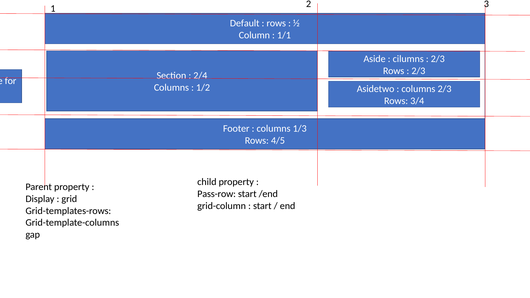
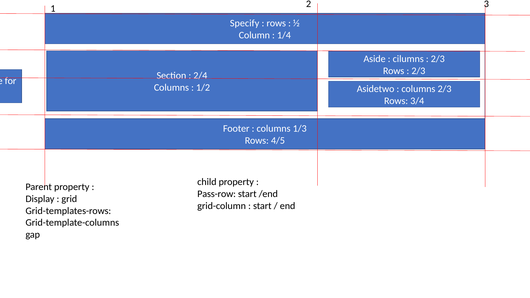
Default: Default -> Specify
1/1: 1/1 -> 1/4
